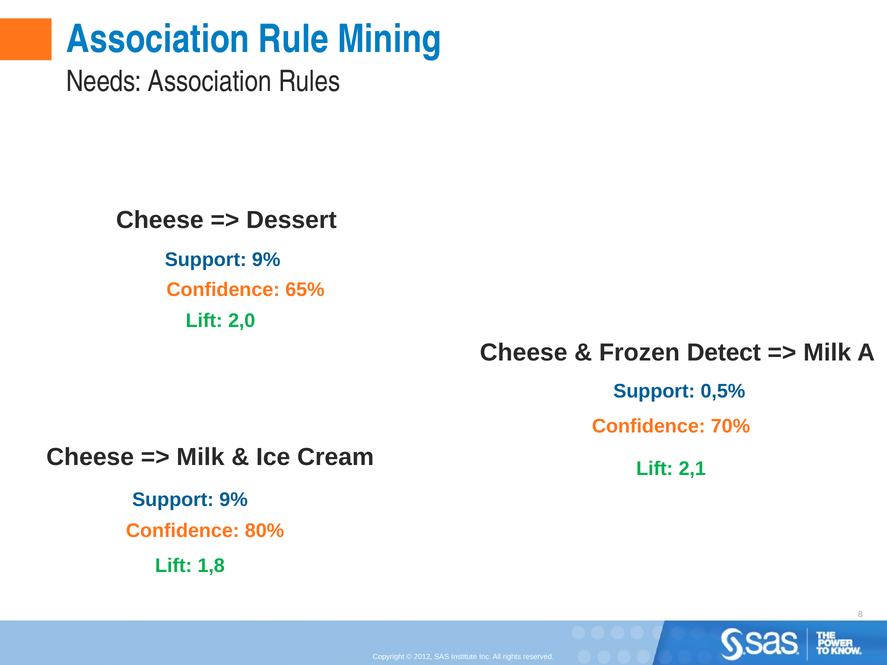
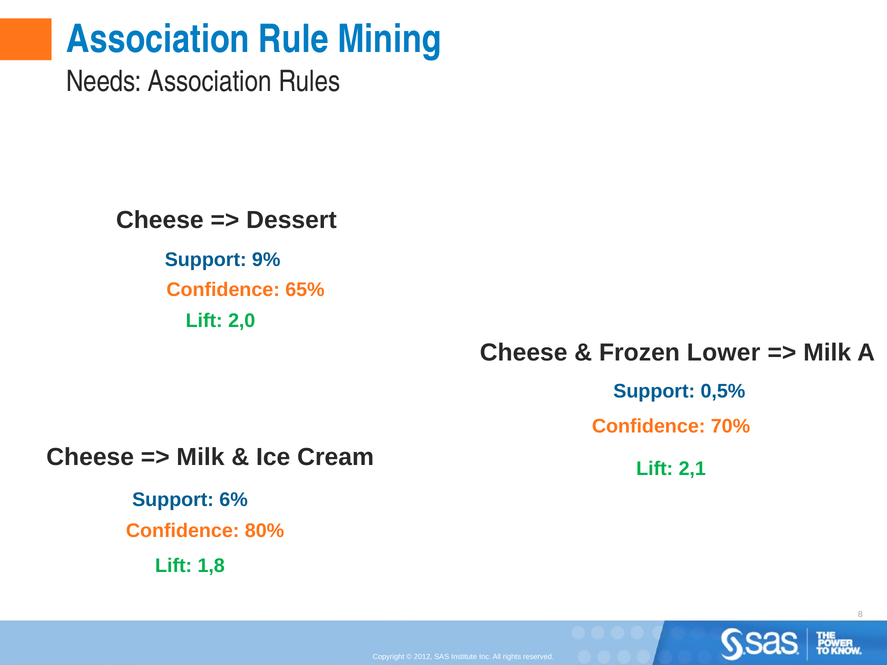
Detect: Detect -> Lower
9% at (234, 500): 9% -> 6%
